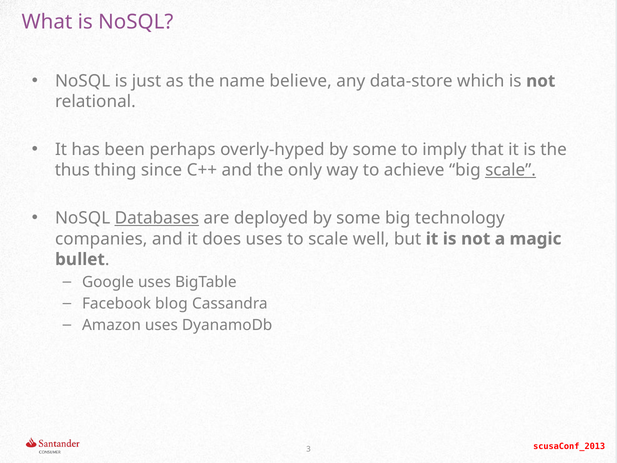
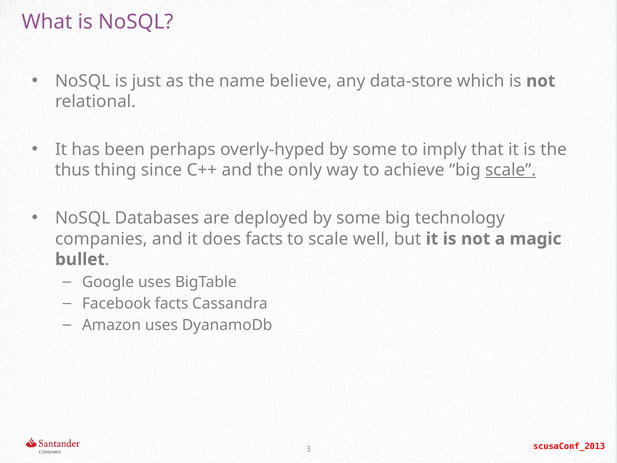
Databases underline: present -> none
does uses: uses -> facts
Facebook blog: blog -> facts
